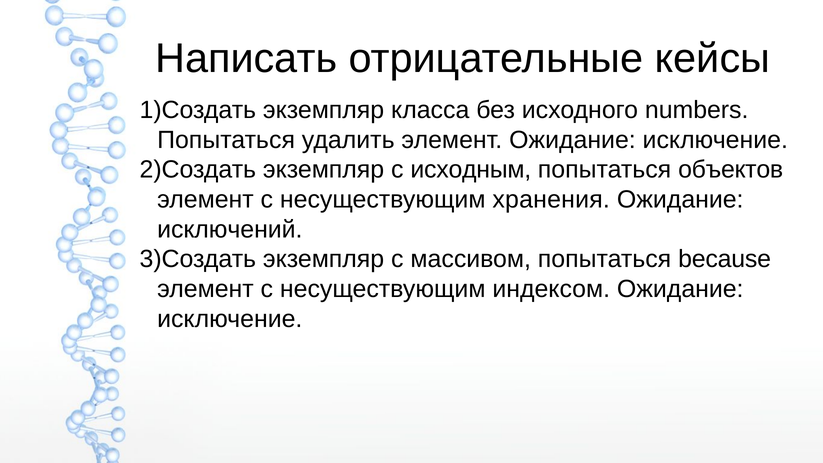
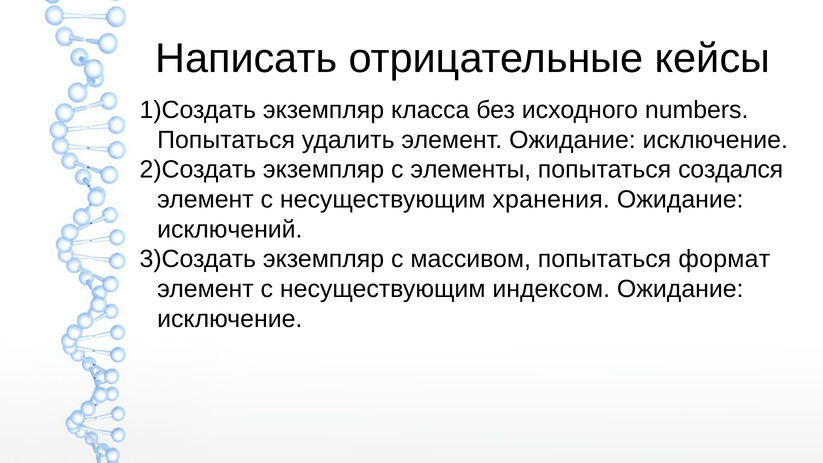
исходным: исходным -> элементы
объектов: объектов -> создался
because: because -> формат
